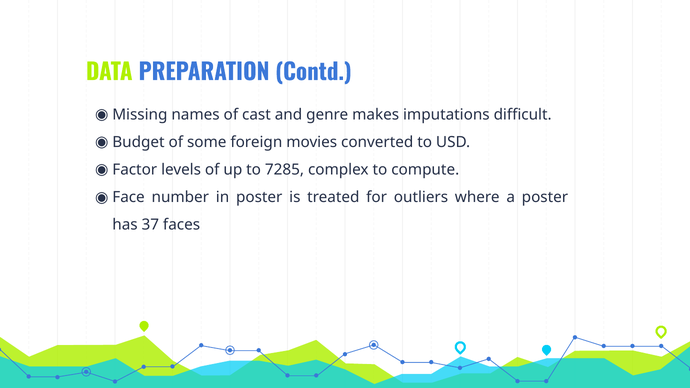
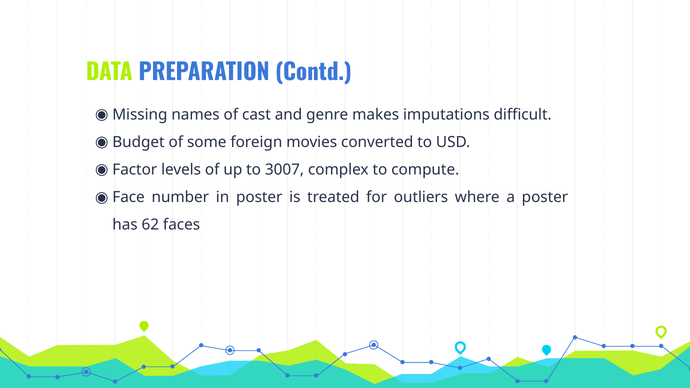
7285: 7285 -> 3007
37: 37 -> 62
